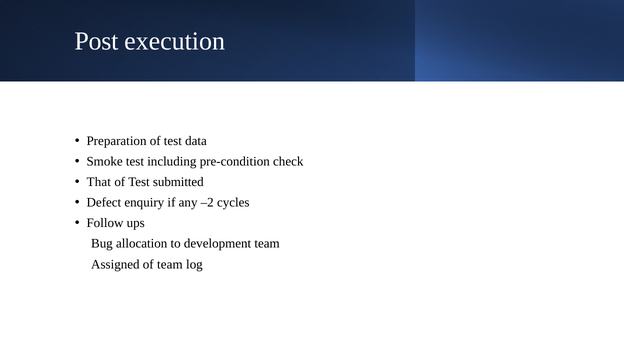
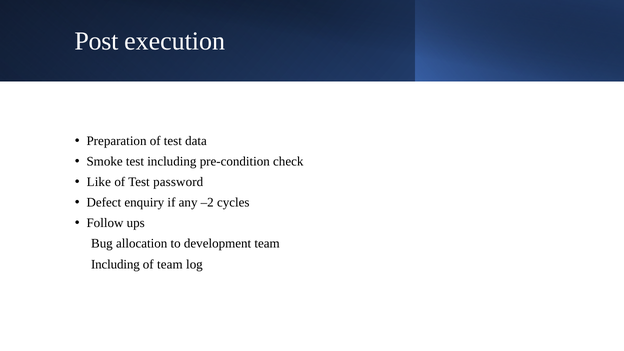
That: That -> Like
submitted: submitted -> password
Assigned at (115, 264): Assigned -> Including
